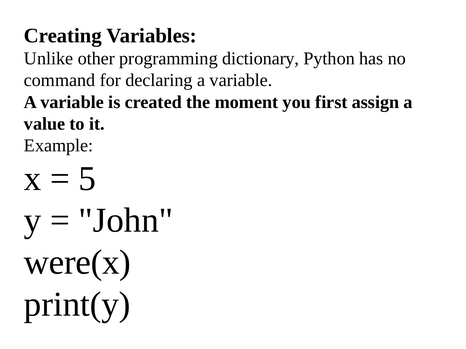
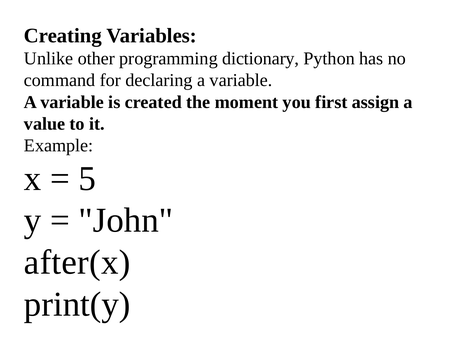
were(x: were(x -> after(x
